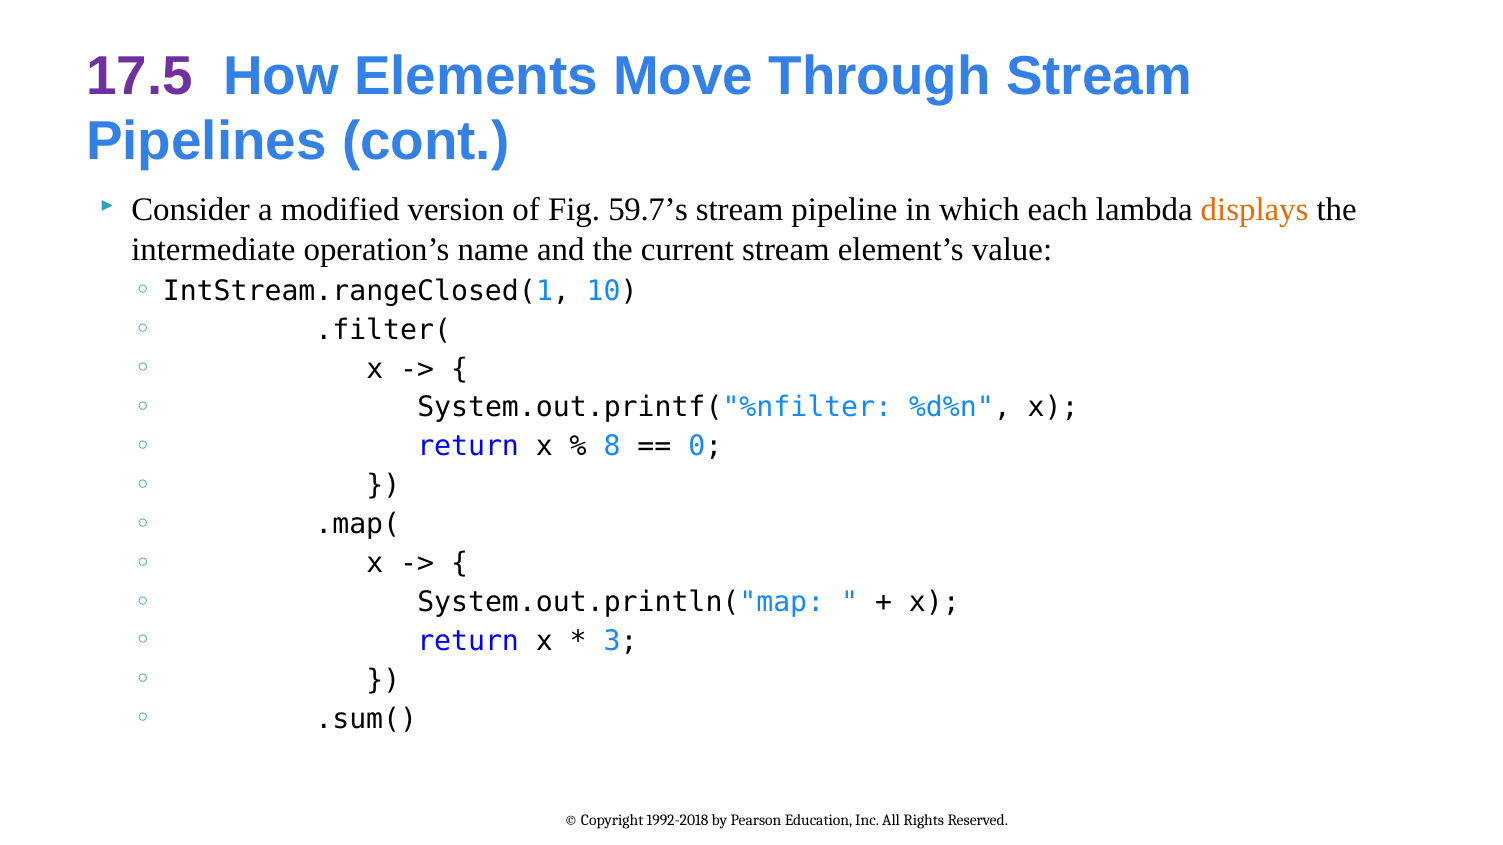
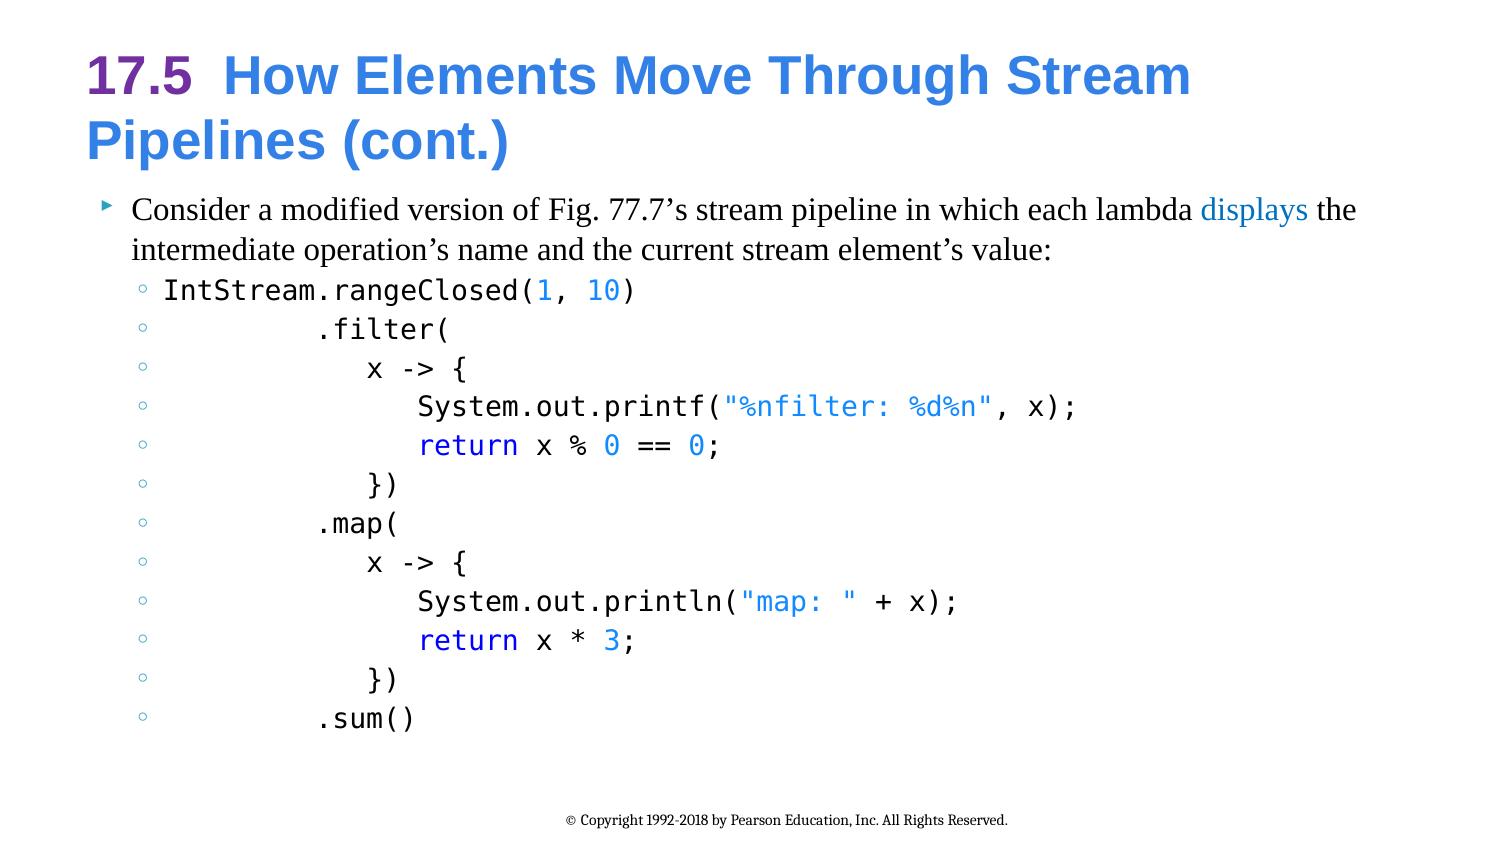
59.7’s: 59.7’s -> 77.7’s
displays colour: orange -> blue
8 at (612, 447): 8 -> 0
